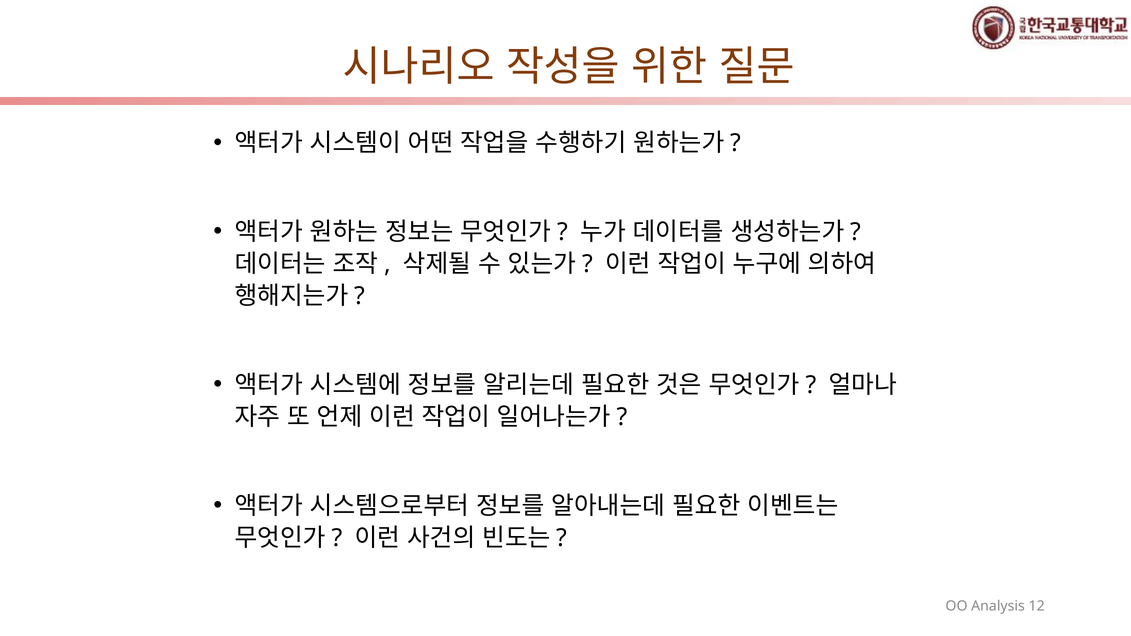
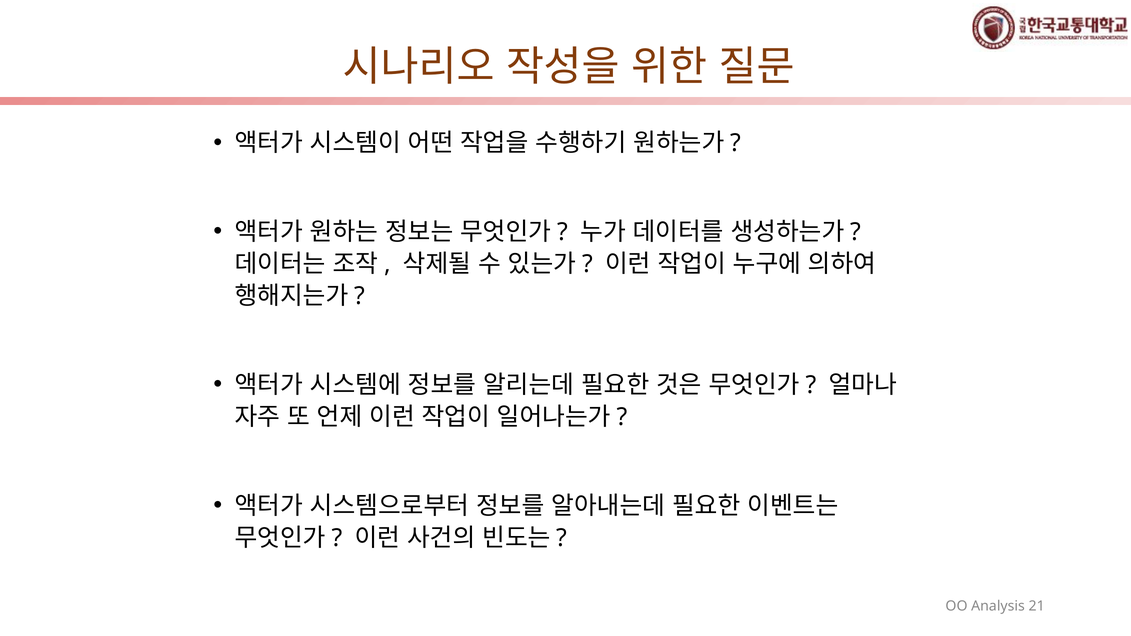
12: 12 -> 21
